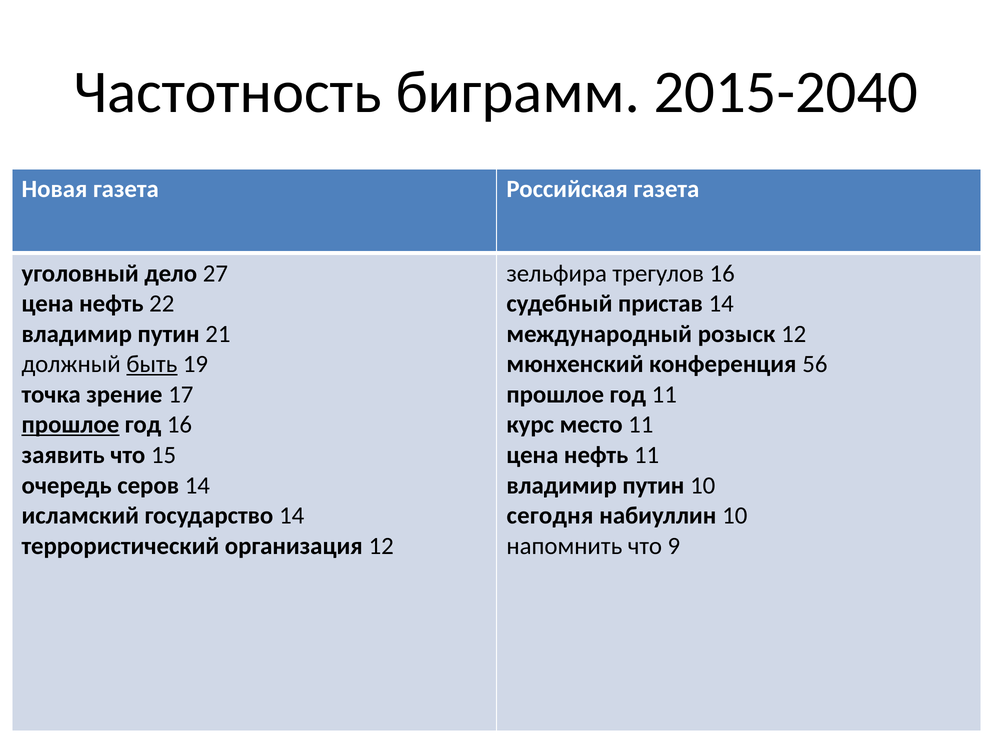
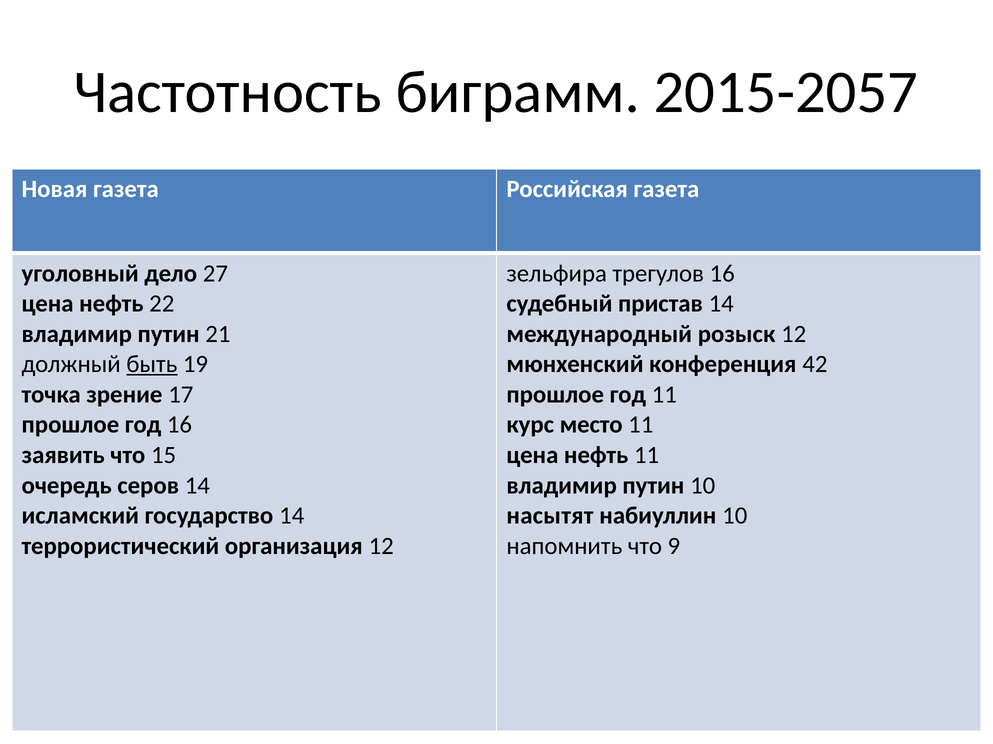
2015-2040: 2015-2040 -> 2015-2057
56: 56 -> 42
прошлое at (70, 425) underline: present -> none
сегодня: сегодня -> насытят
